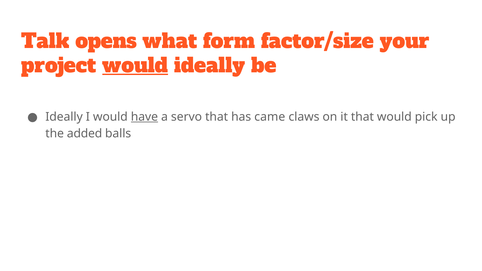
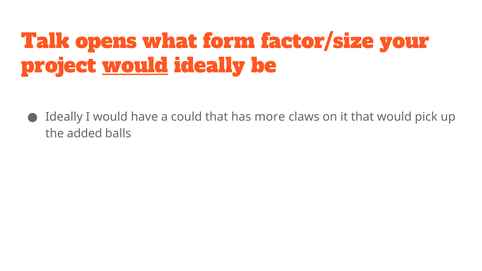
have underline: present -> none
servo: servo -> could
came: came -> more
